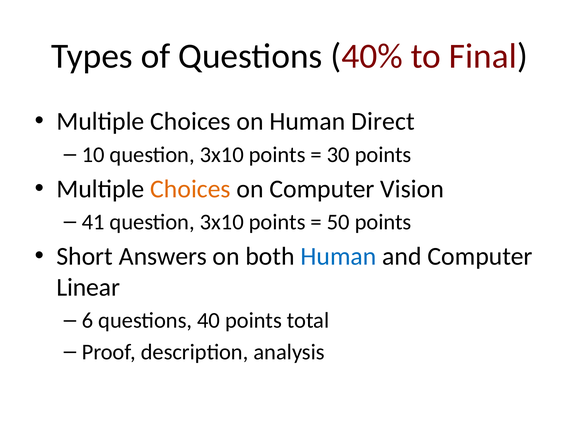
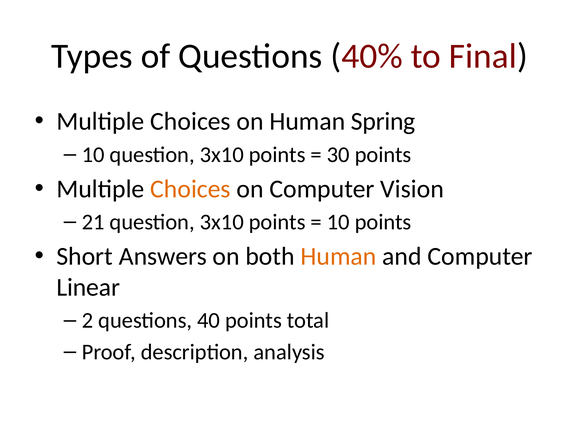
Direct: Direct -> Spring
41: 41 -> 21
50 at (338, 222): 50 -> 10
Human at (339, 257) colour: blue -> orange
6: 6 -> 2
